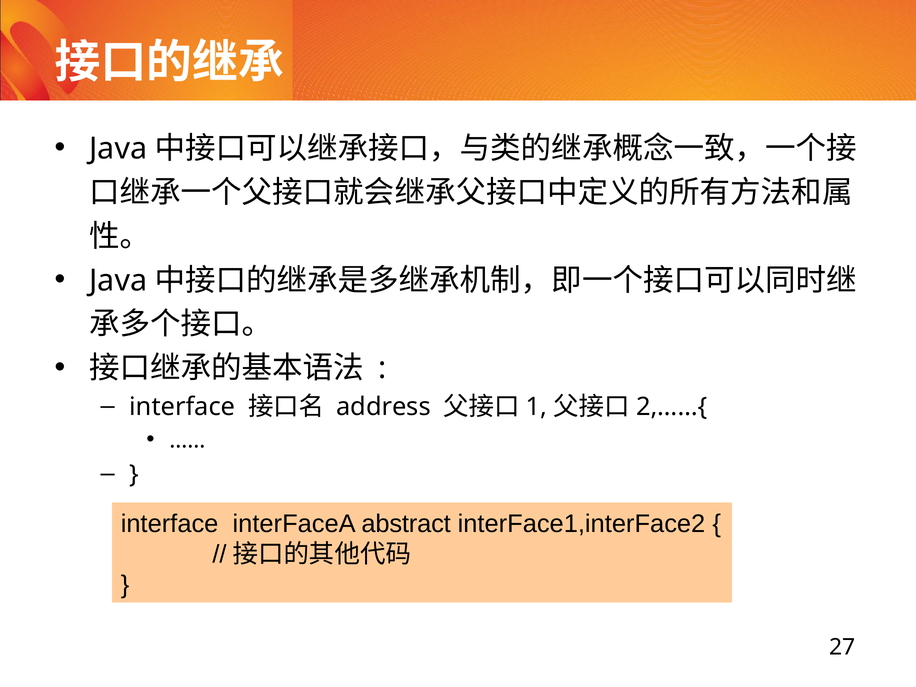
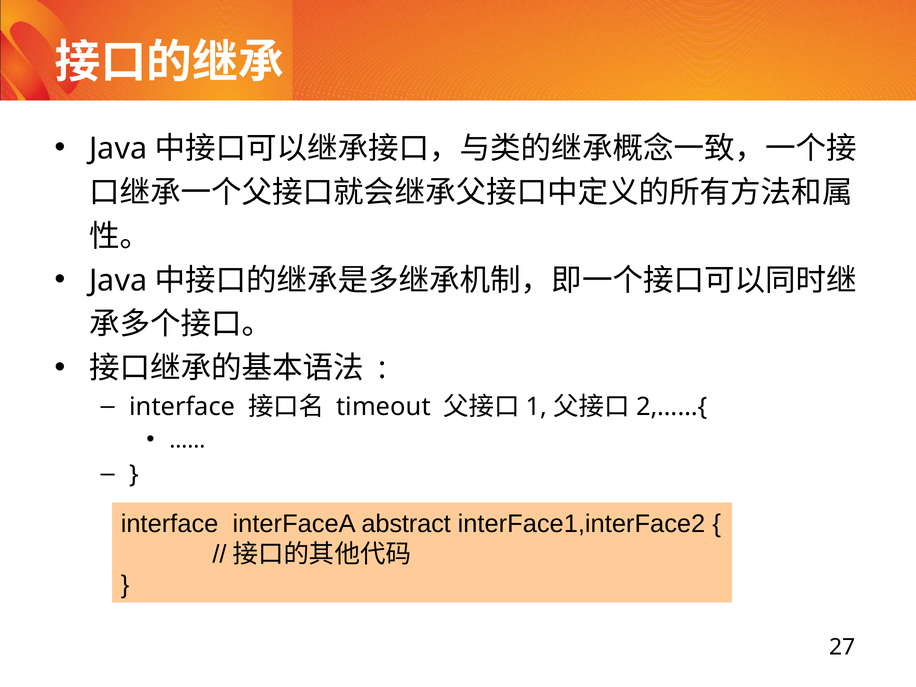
address: address -> timeout
